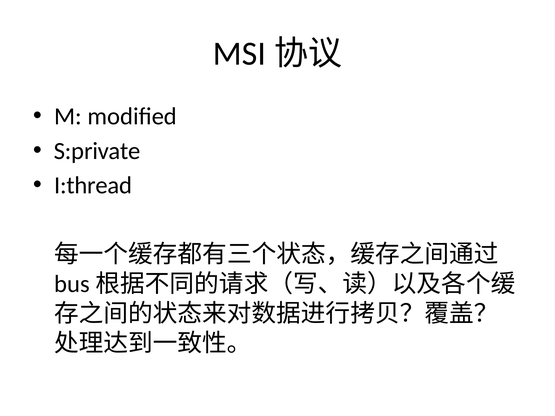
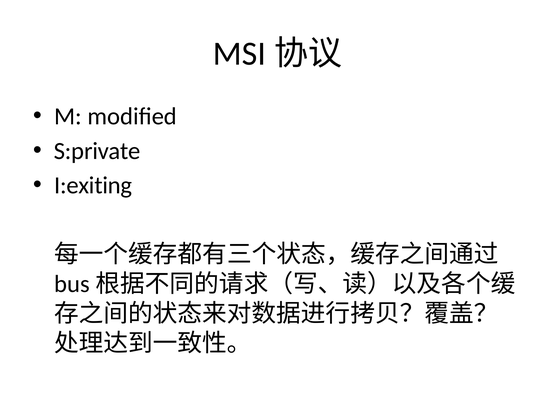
I:thread: I:thread -> I:exiting
